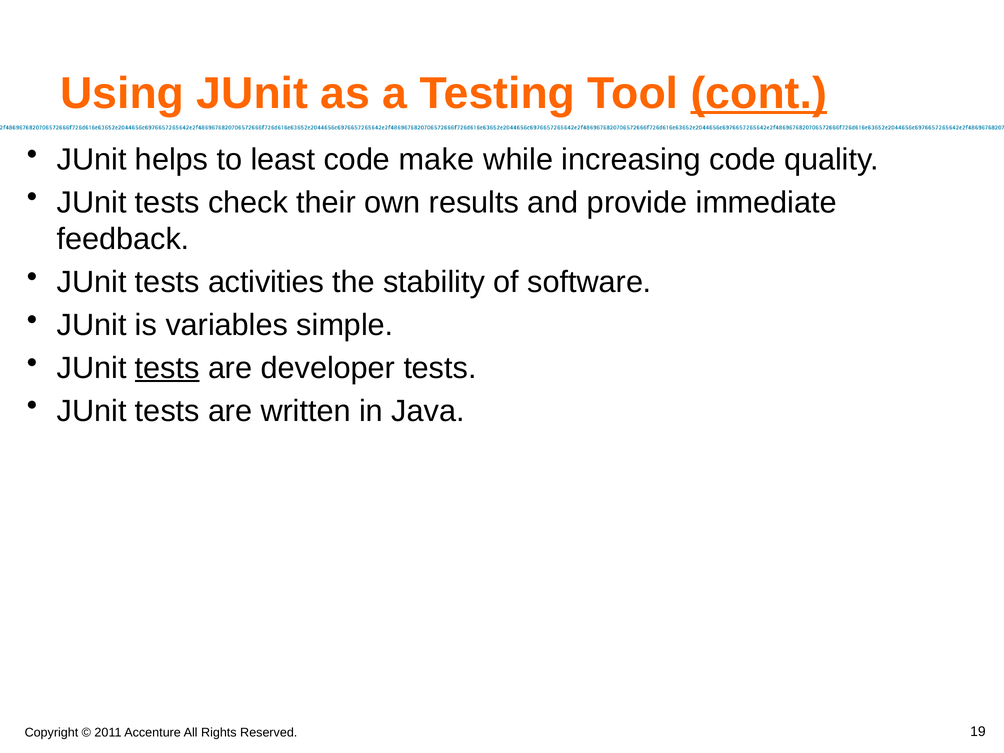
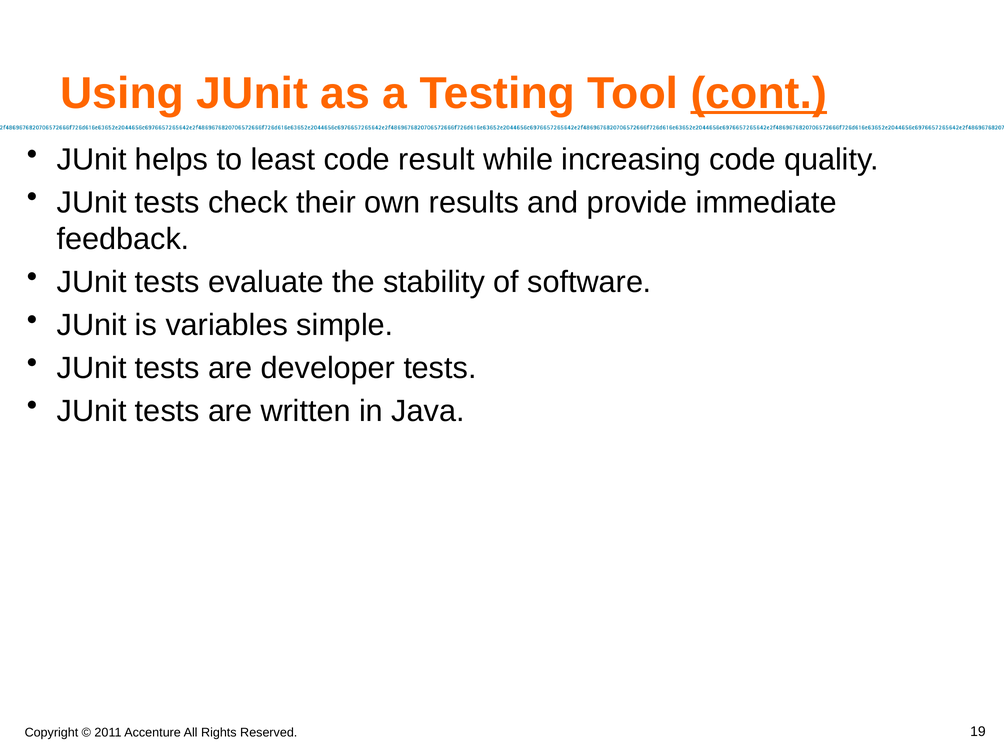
make: make -> result
activities: activities -> evaluate
tests at (167, 368) underline: present -> none
